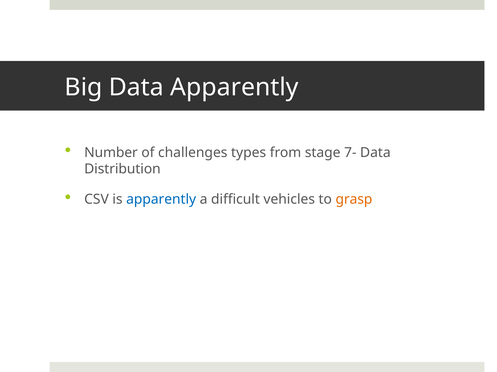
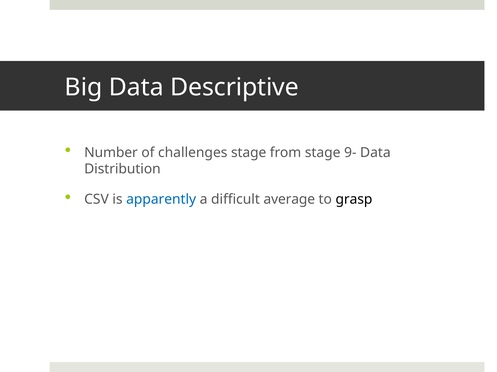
Data Apparently: Apparently -> Descriptive
challenges types: types -> stage
7-: 7- -> 9-
vehicles: vehicles -> average
grasp colour: orange -> black
